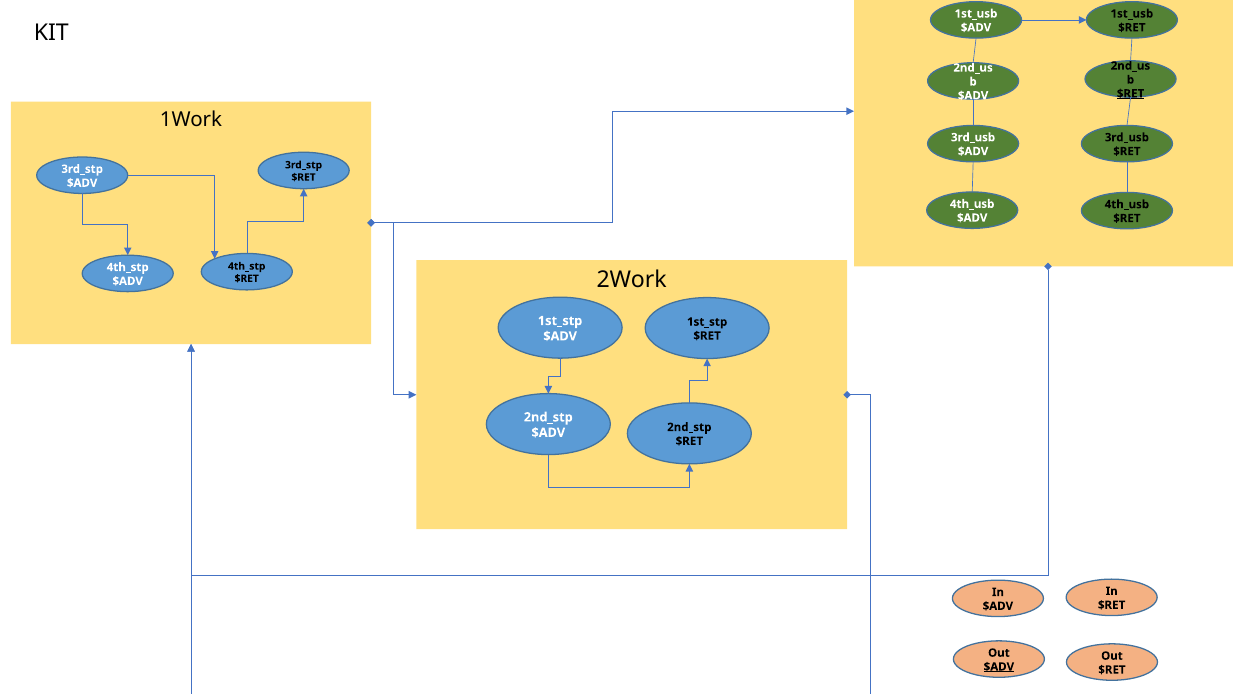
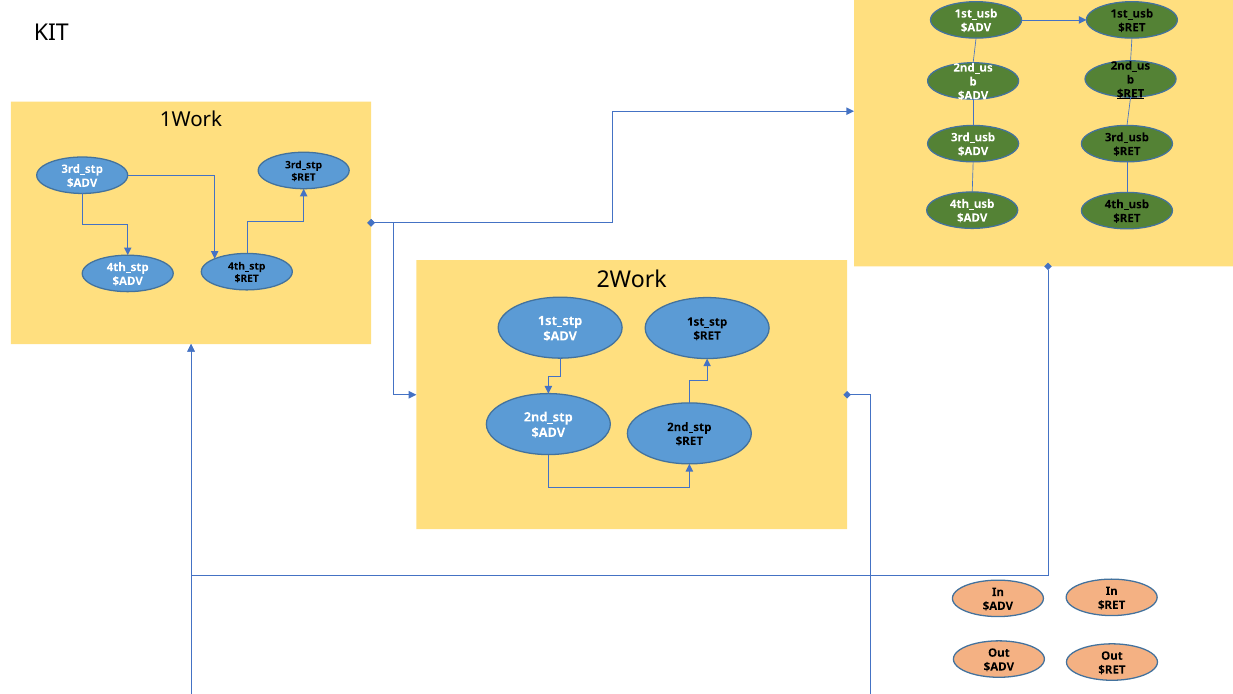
$ADV at (999, 666) underline: present -> none
